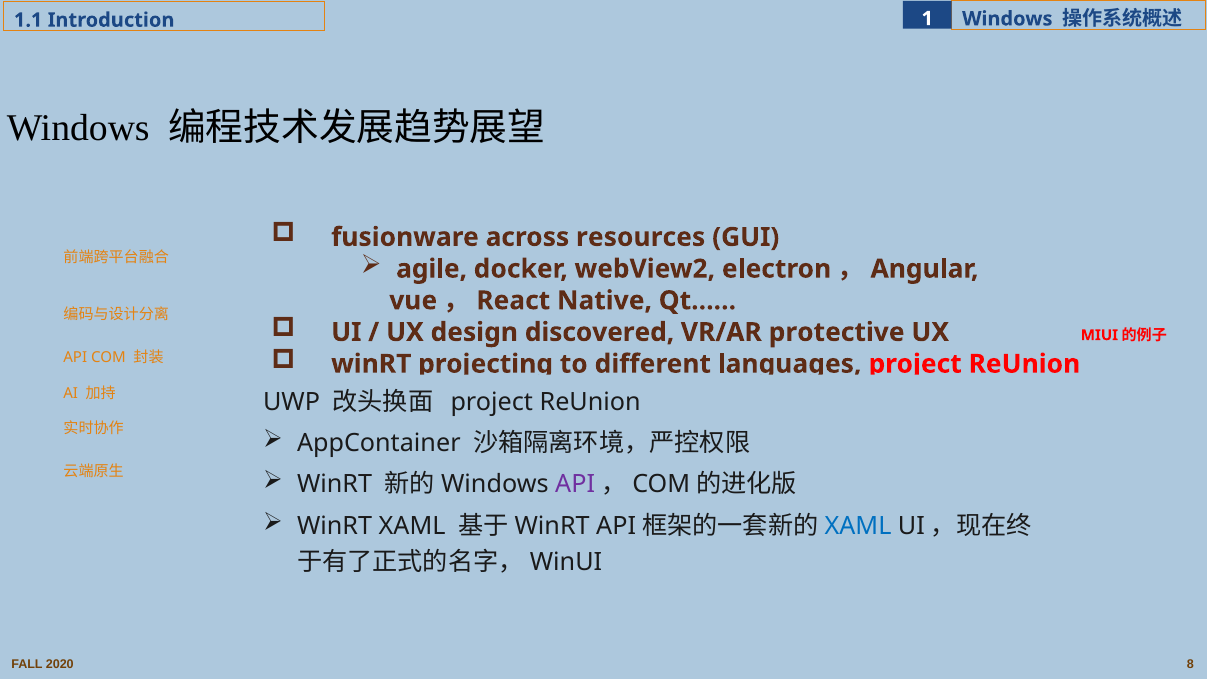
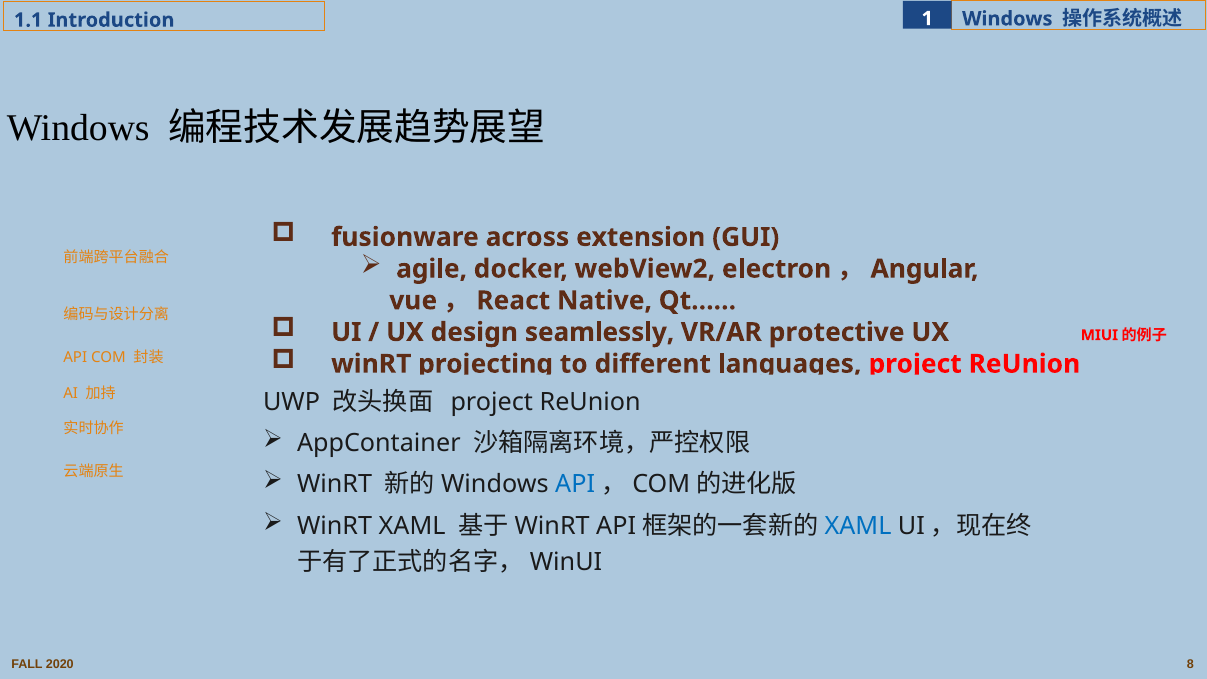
resources: resources -> extension
discovered: discovered -> seamlessly
API at (575, 485) colour: purple -> blue
